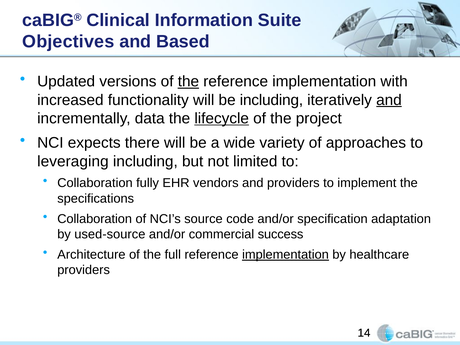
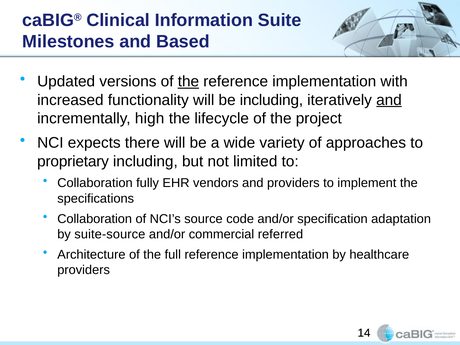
Objectives: Objectives -> Milestones
data: data -> high
lifecycle underline: present -> none
leveraging: leveraging -> proprietary
used-source: used-source -> suite-source
success: success -> referred
implementation at (285, 255) underline: present -> none
